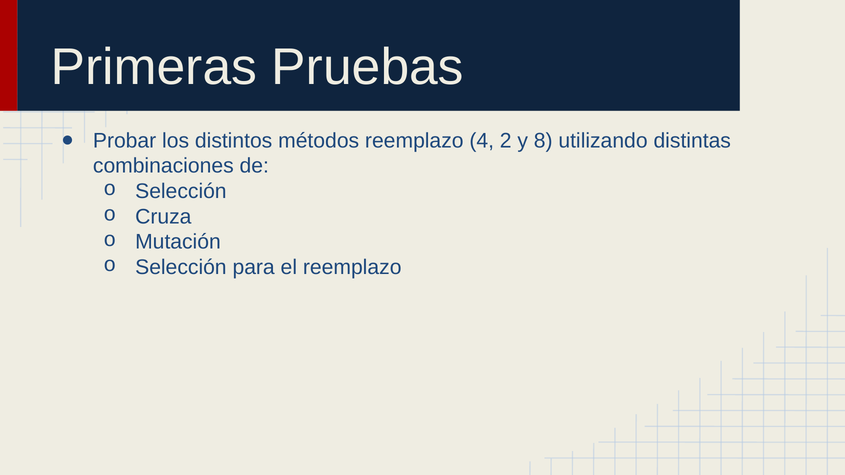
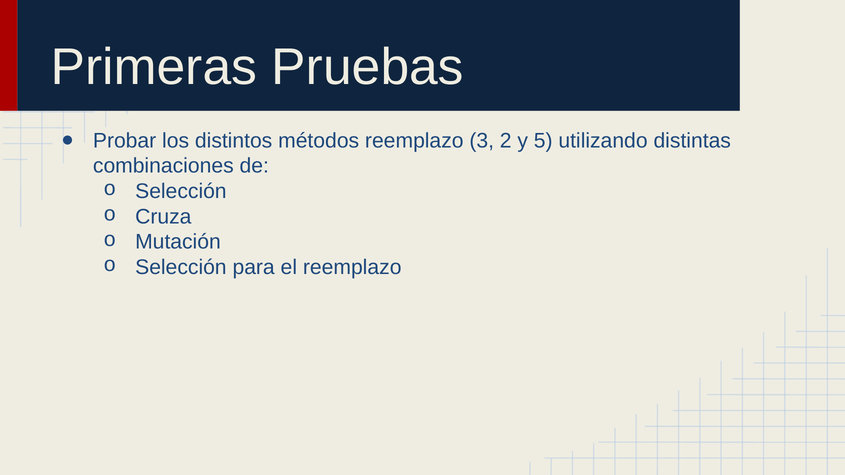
4: 4 -> 3
8: 8 -> 5
